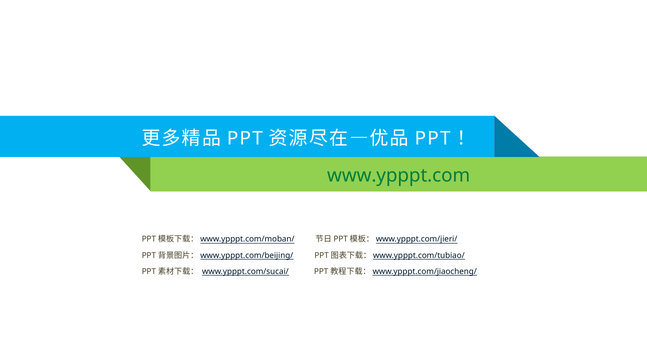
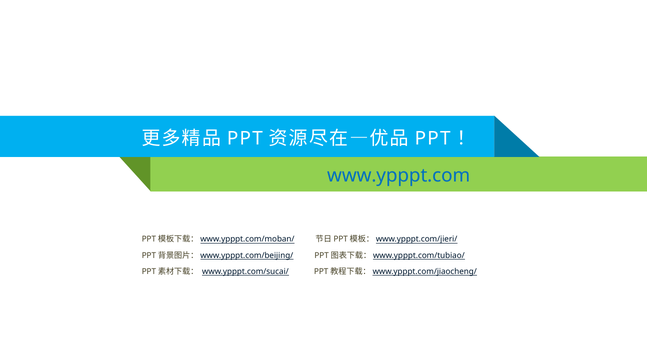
www.ypppt.com colour: green -> blue
